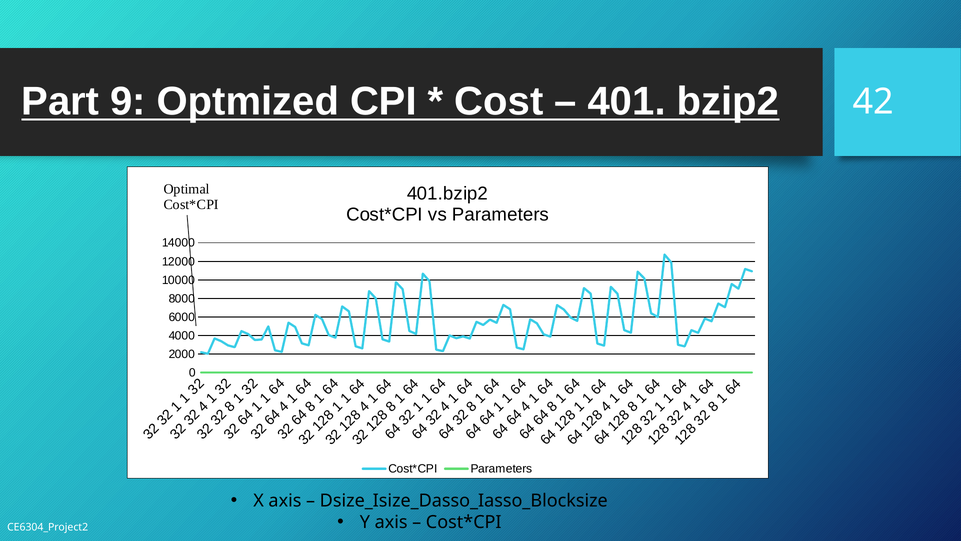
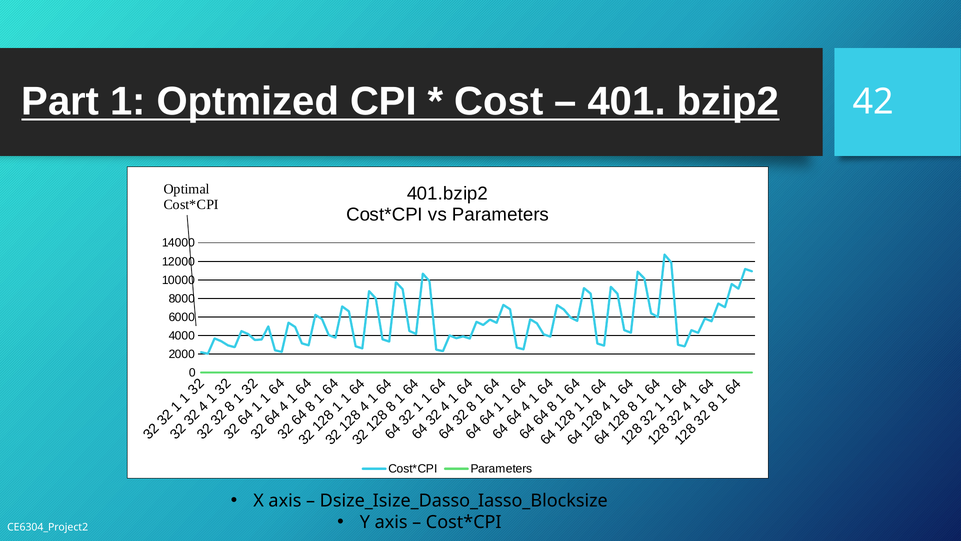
Part 9: 9 -> 1
